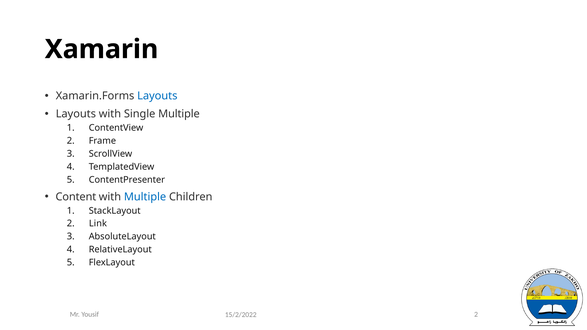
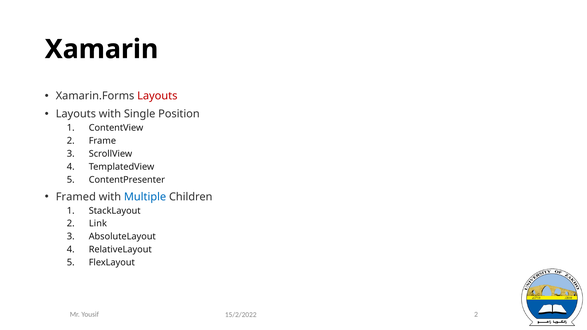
Layouts at (157, 96) colour: blue -> red
Single Multiple: Multiple -> Position
Content: Content -> Framed
